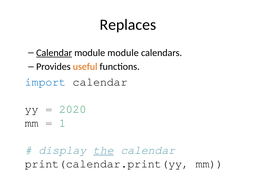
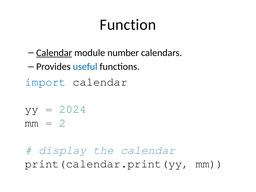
Replaces: Replaces -> Function
module module: module -> number
useful colour: orange -> blue
2020: 2020 -> 2024
1: 1 -> 2
the underline: present -> none
